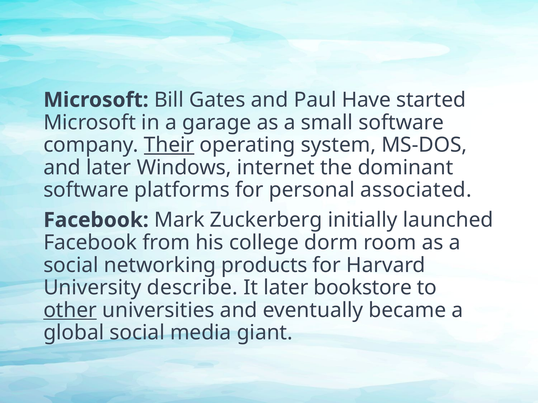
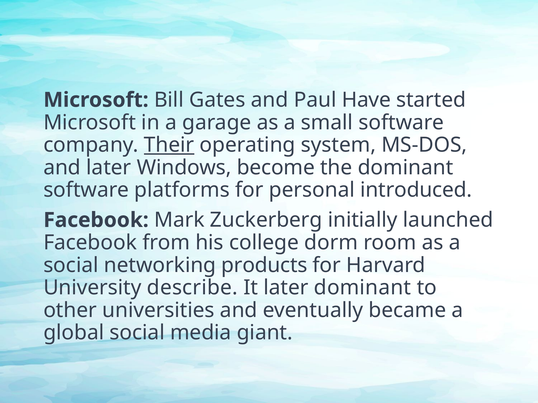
internet: internet -> become
associated: associated -> introduced
later bookstore: bookstore -> dominant
other underline: present -> none
